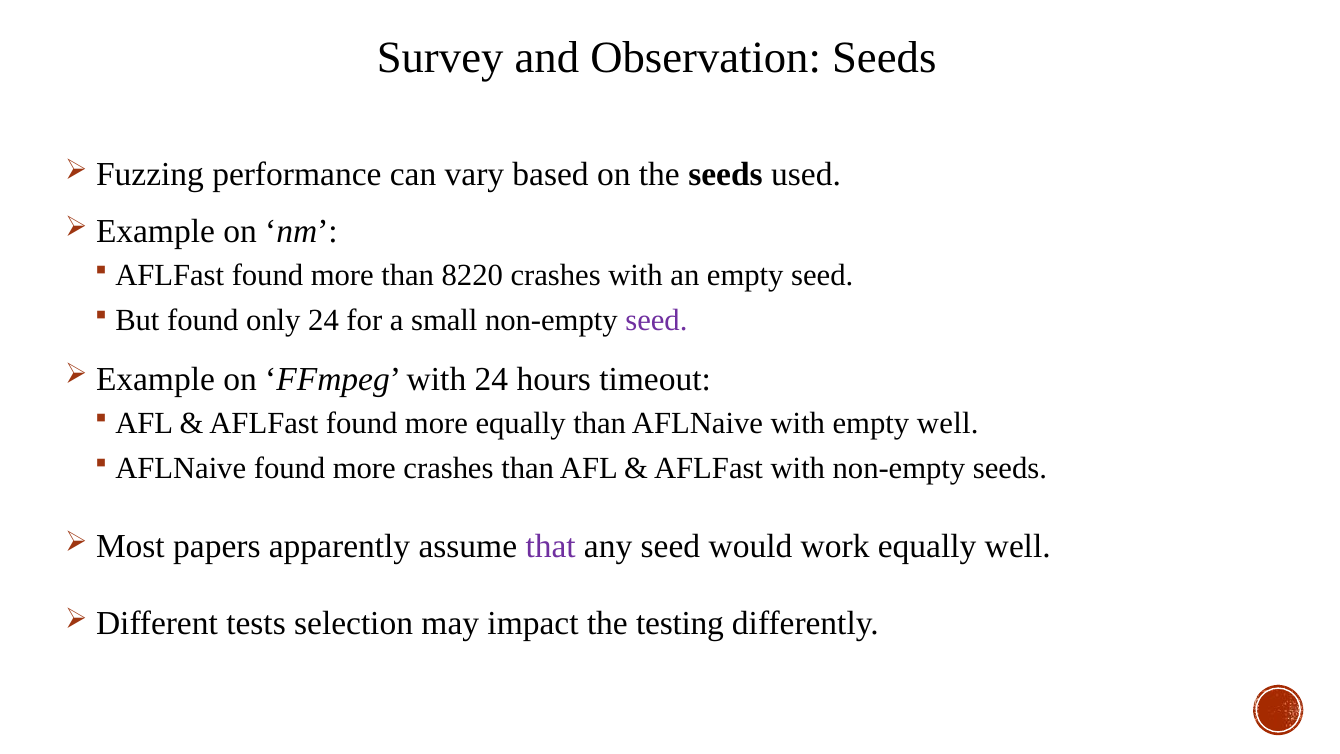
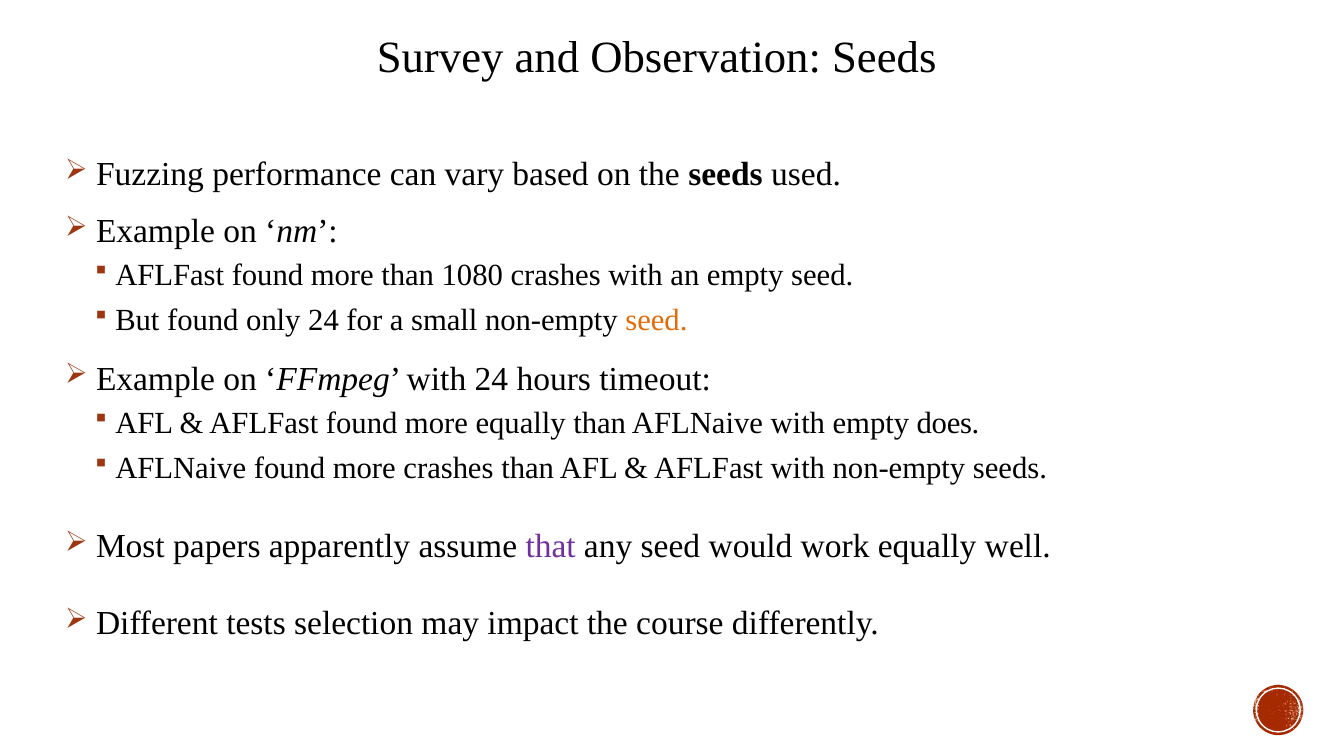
8220: 8220 -> 1080
seed at (656, 321) colour: purple -> orange
empty well: well -> does
testing: testing -> course
